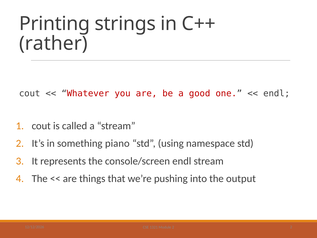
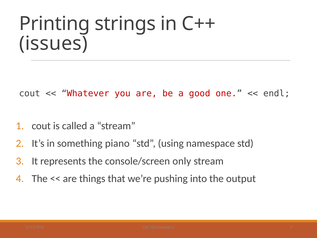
rather: rather -> issues
console/screen endl: endl -> only
